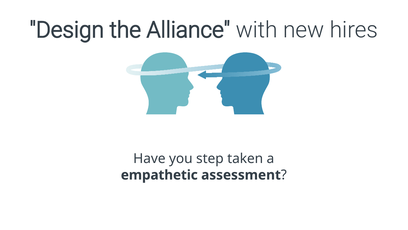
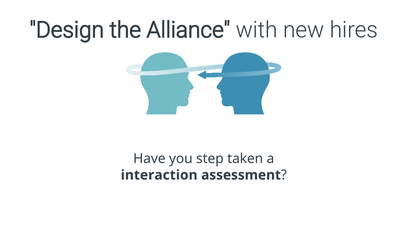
empathetic: empathetic -> interaction
